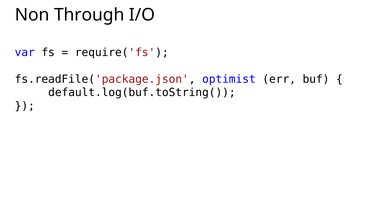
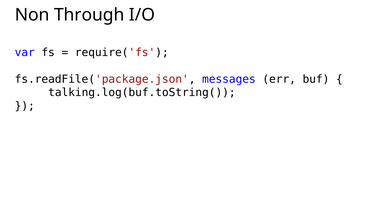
optimist: optimist -> messages
default.log(buf.toString(: default.log(buf.toString( -> talking.log(buf.toString(
